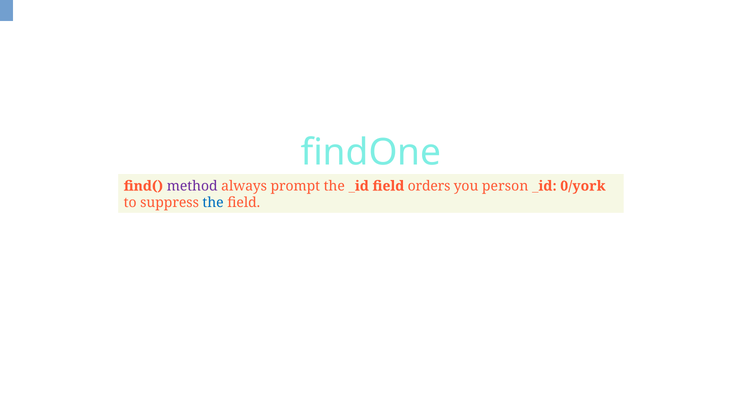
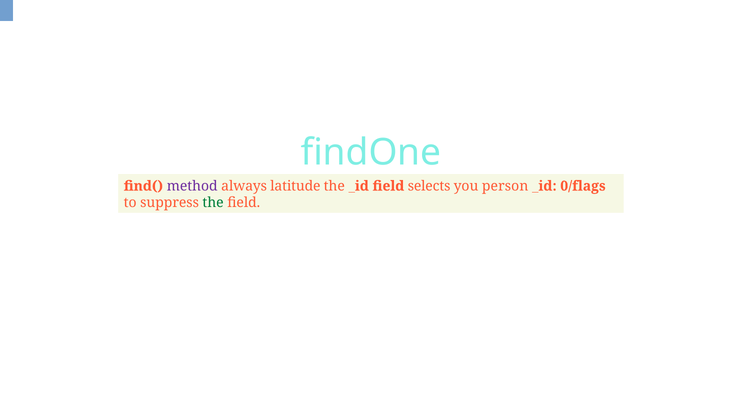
prompt: prompt -> latitude
orders: orders -> selects
0/york: 0/york -> 0/flags
the at (213, 203) colour: blue -> green
